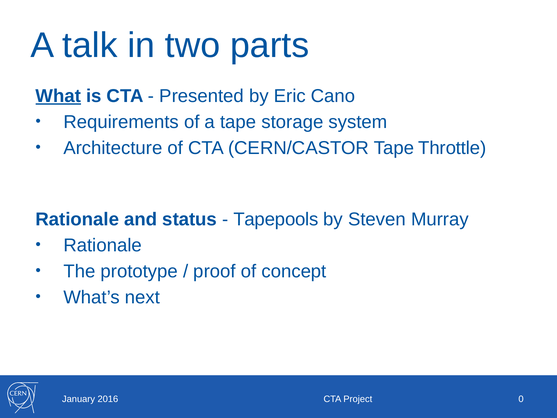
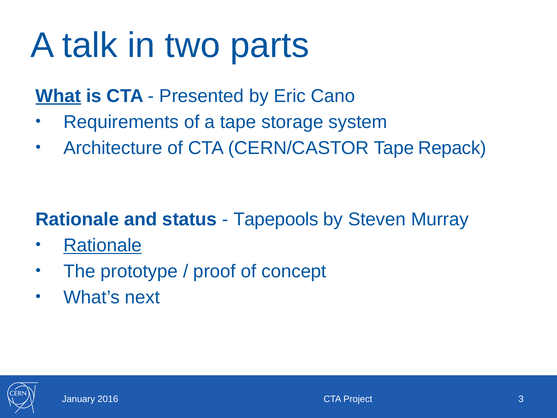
Throttle: Throttle -> Repack
Rationale at (103, 245) underline: none -> present
0: 0 -> 3
